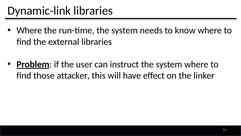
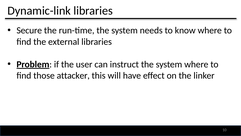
Where at (29, 30): Where -> Secure
